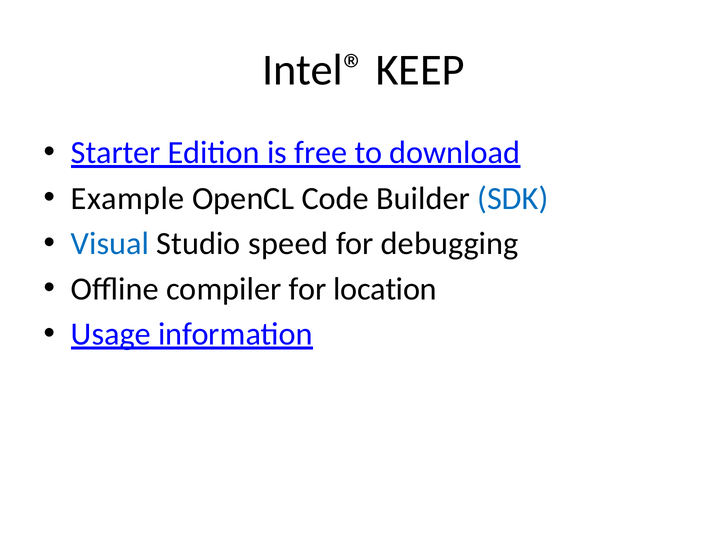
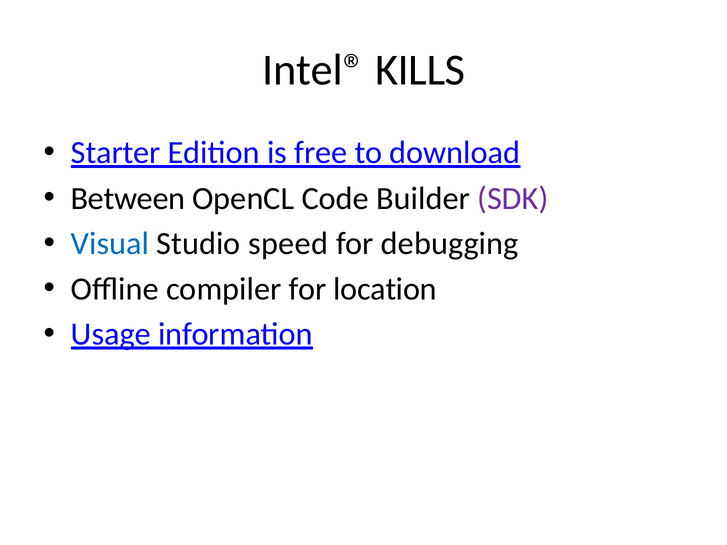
KEEP: KEEP -> KILLS
Example: Example -> Between
SDK colour: blue -> purple
